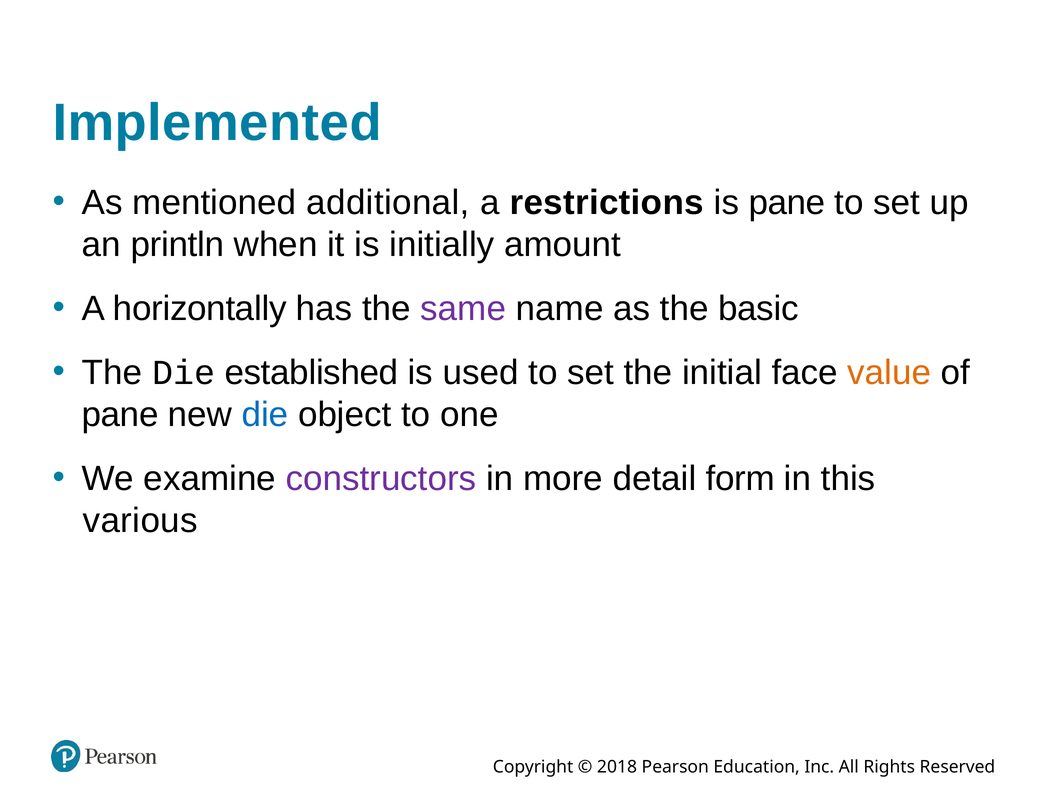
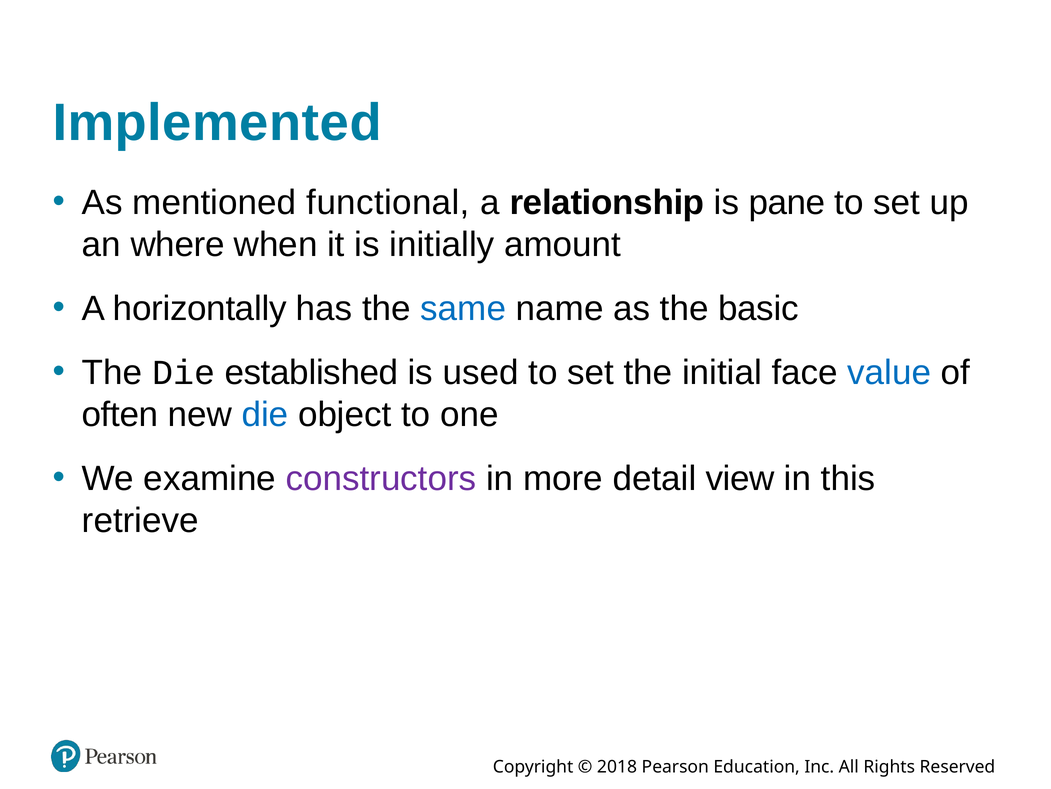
additional: additional -> functional
restrictions: restrictions -> relationship
println: println -> where
same colour: purple -> blue
value colour: orange -> blue
pane at (120, 414): pane -> often
form: form -> view
various: various -> retrieve
